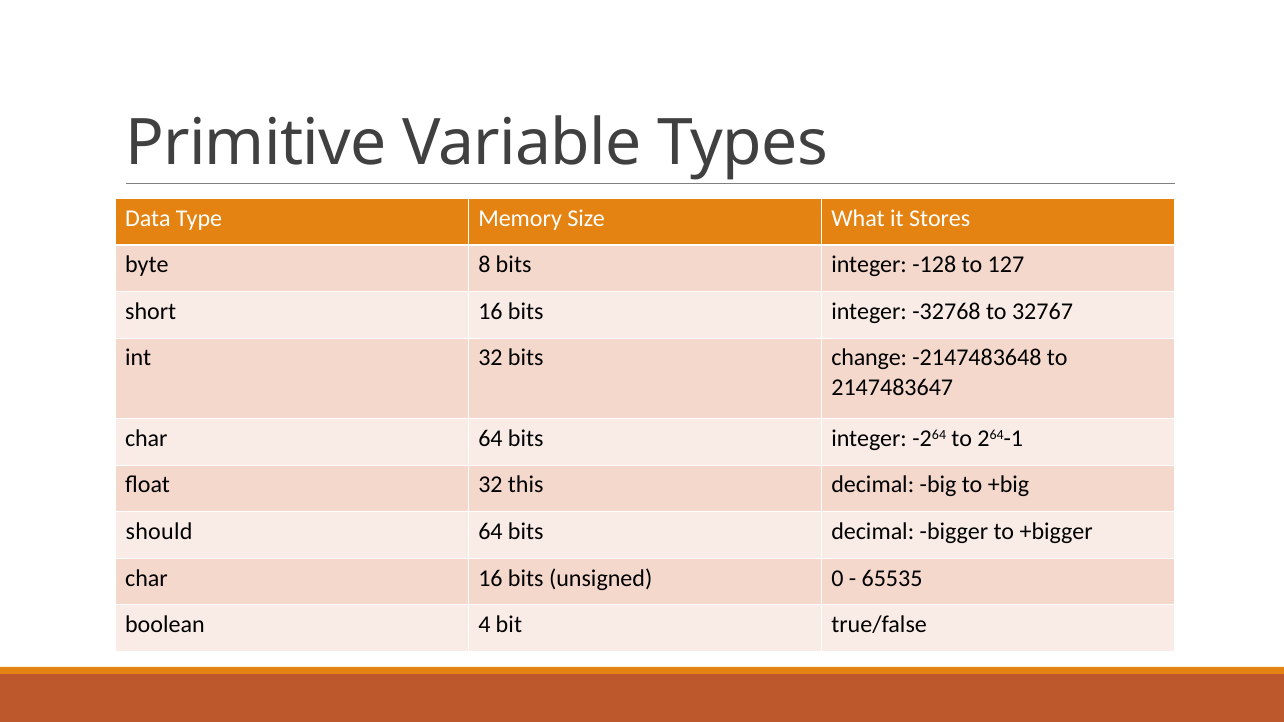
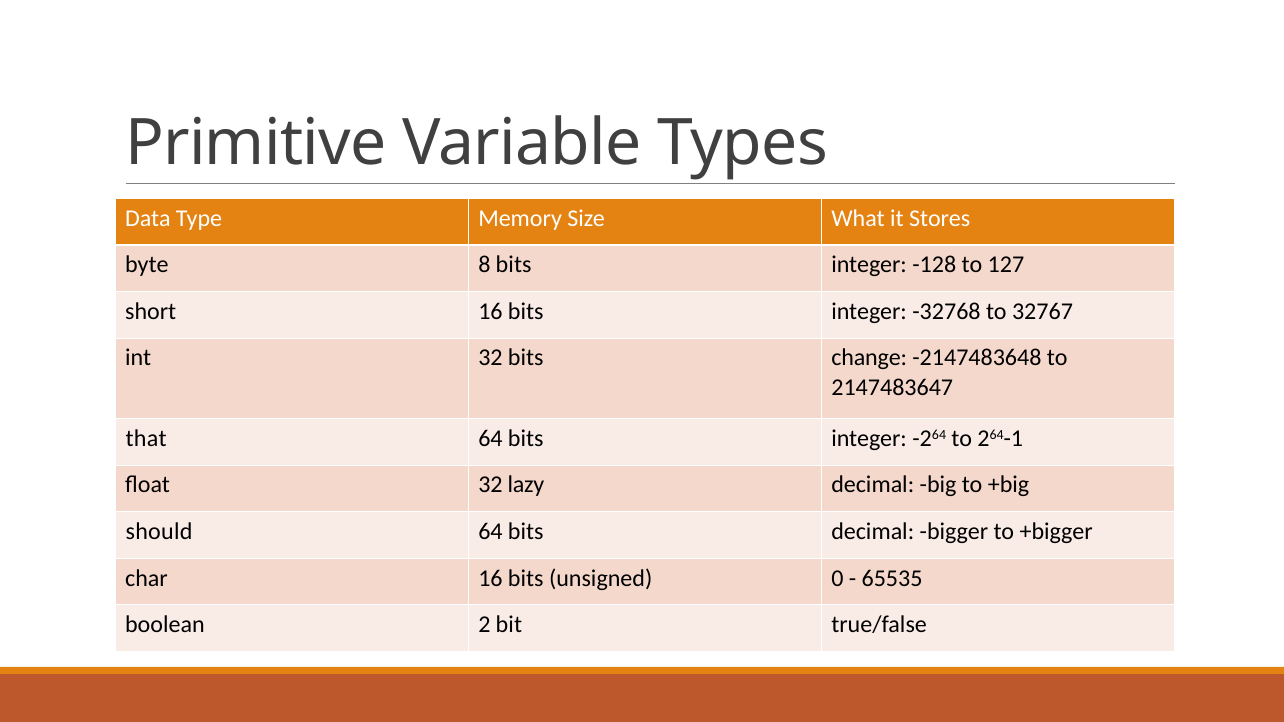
char at (146, 439): char -> that
this: this -> lazy
4: 4 -> 2
